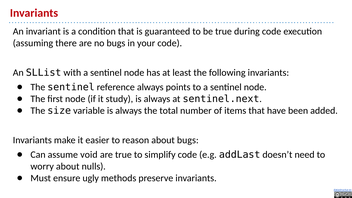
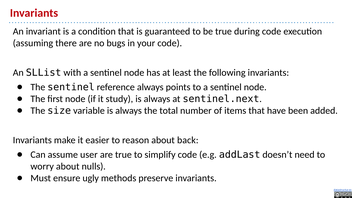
about bugs: bugs -> back
void: void -> user
